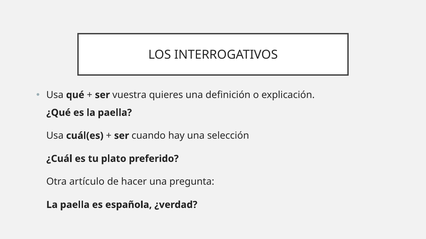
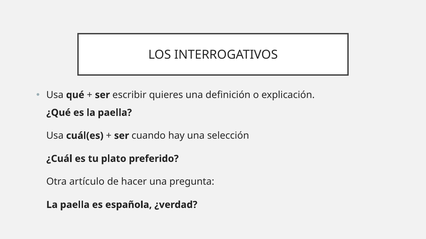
vuestra: vuestra -> escribir
